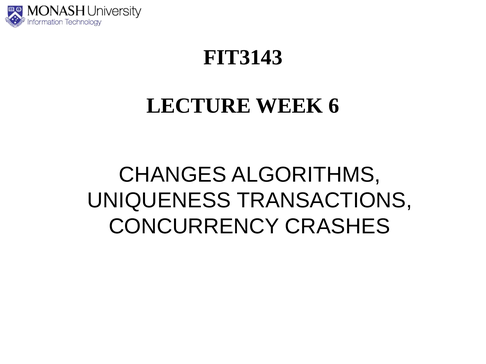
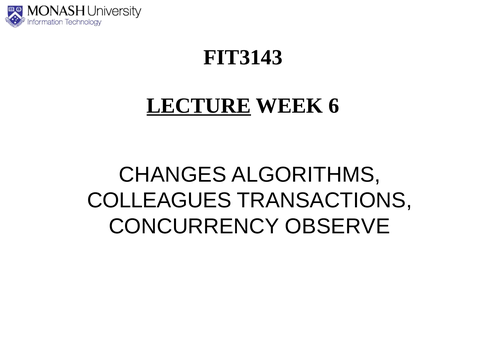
LECTURE underline: none -> present
UNIQUENESS: UNIQUENESS -> COLLEAGUES
CRASHES: CRASHES -> OBSERVE
